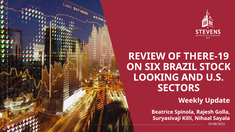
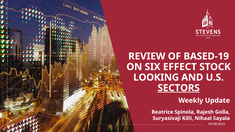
THERE-19: THERE-19 -> BASED-19
BRAZIL: BRAZIL -> EFFECT
SECTORS underline: none -> present
